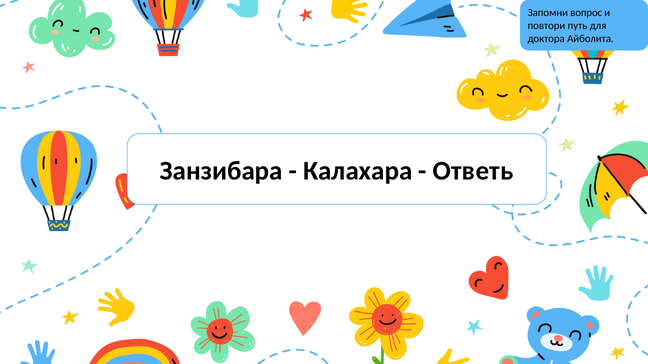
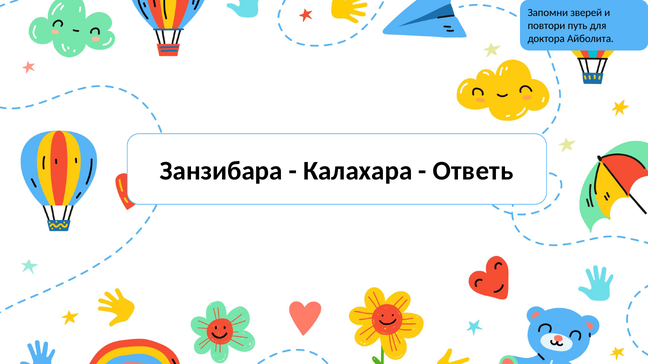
вопрос: вопрос -> зверей
